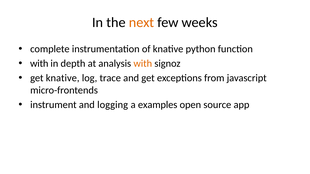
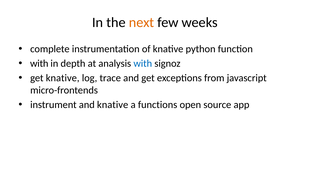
with at (143, 64) colour: orange -> blue
and logging: logging -> knative
examples: examples -> functions
